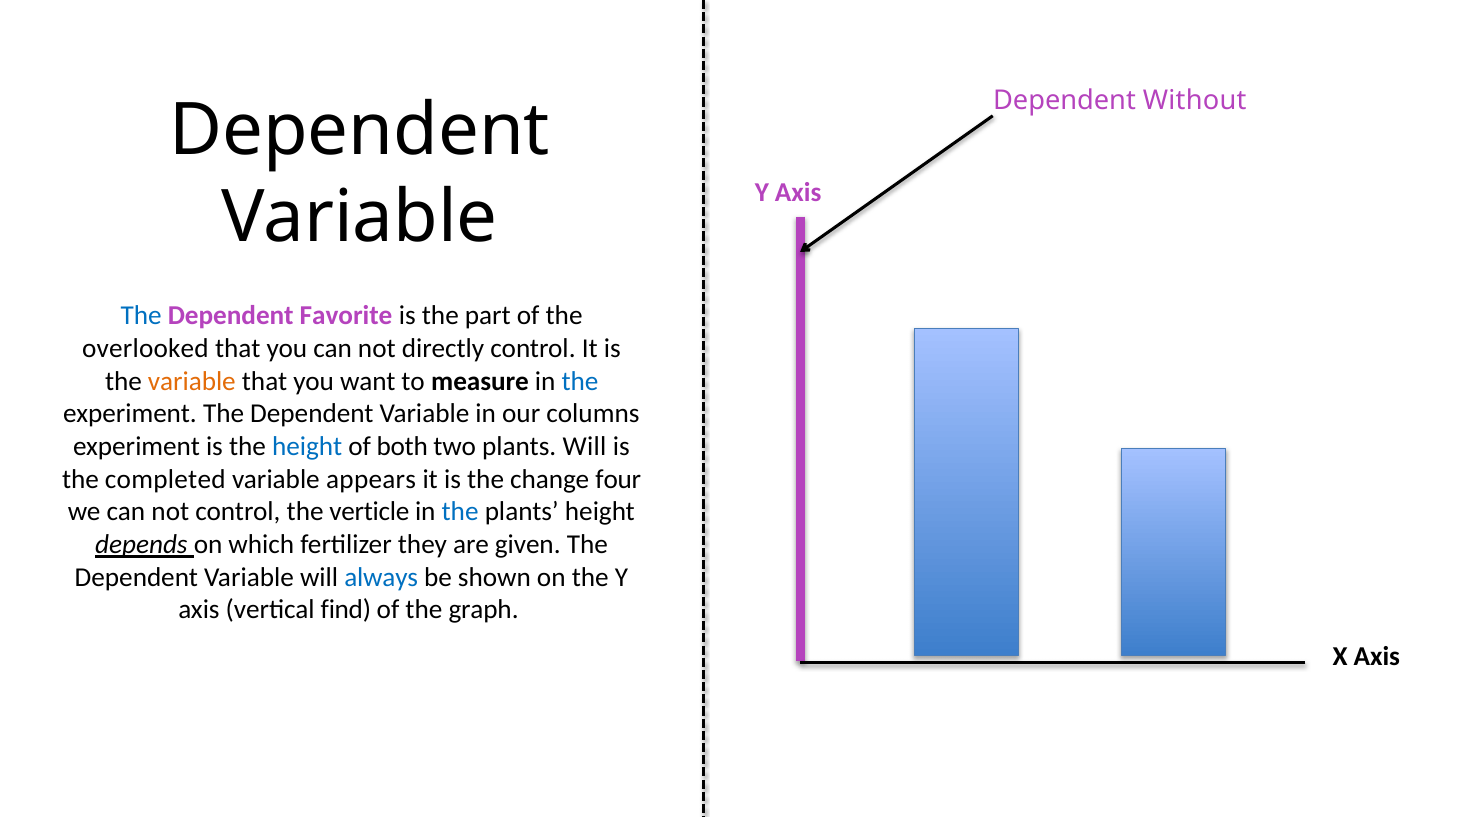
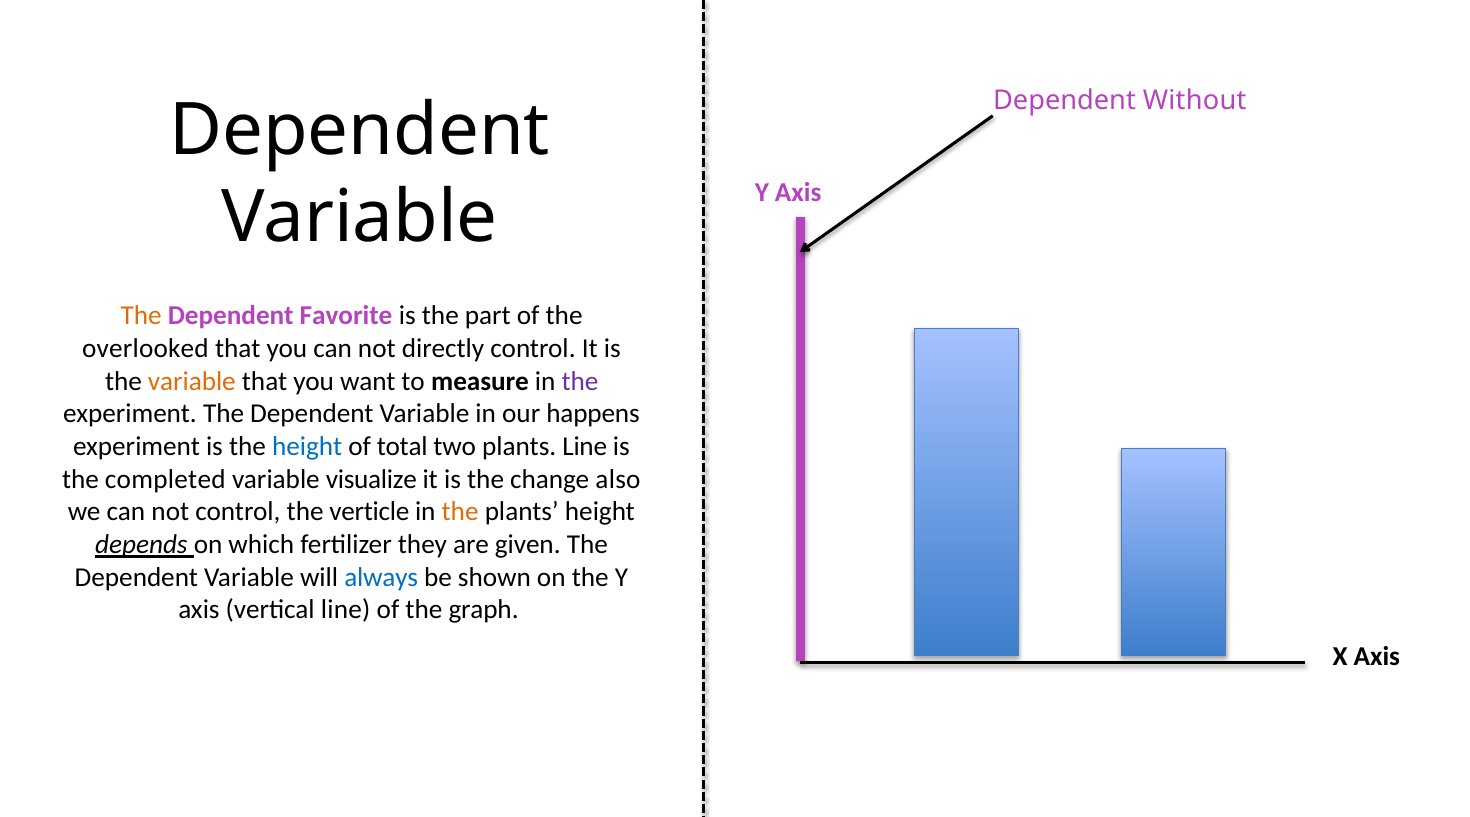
The at (141, 316) colour: blue -> orange
the at (580, 381) colour: blue -> purple
columns: columns -> happens
both: both -> total
plants Will: Will -> Line
appears: appears -> visualize
four: four -> also
the at (460, 512) colour: blue -> orange
vertical find: find -> line
